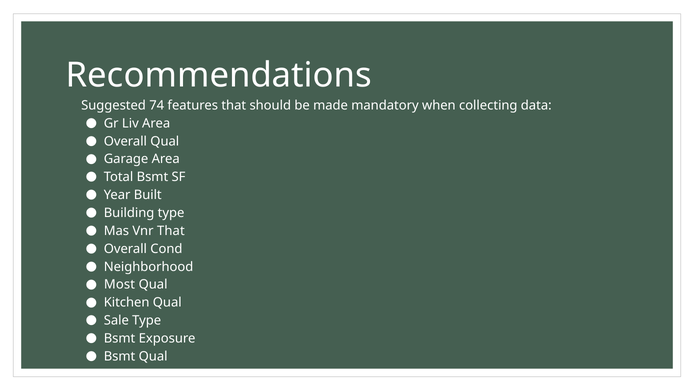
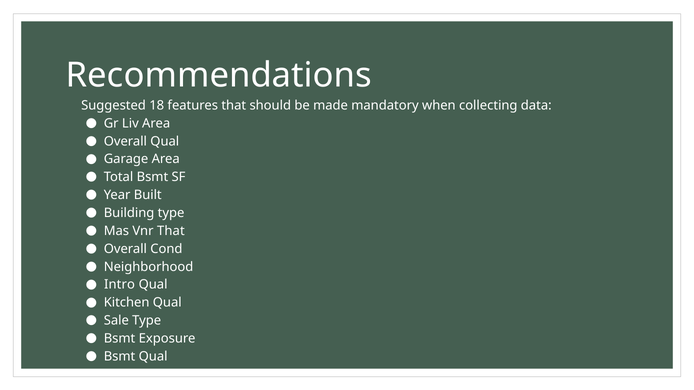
74: 74 -> 18
Most: Most -> Intro
